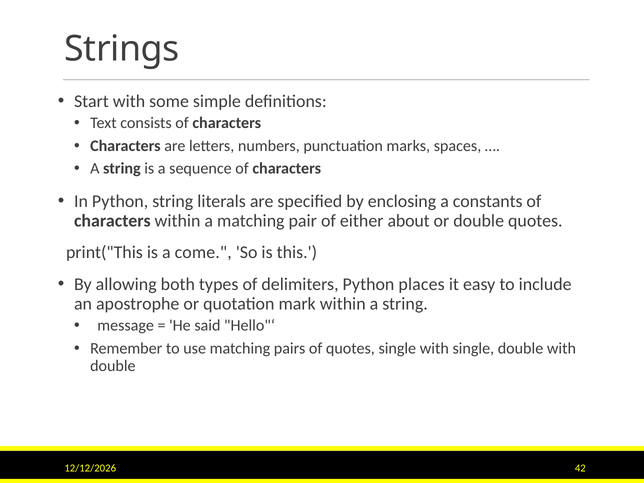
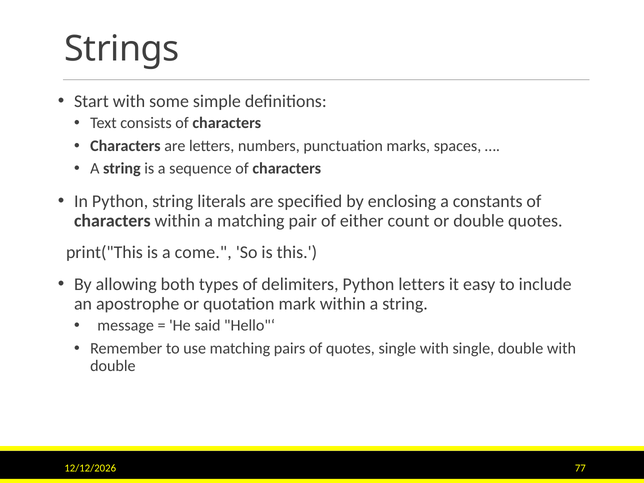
about: about -> count
Python places: places -> letters
42: 42 -> 77
